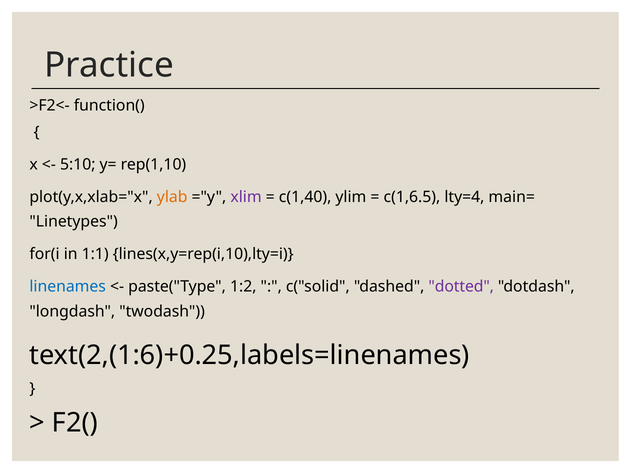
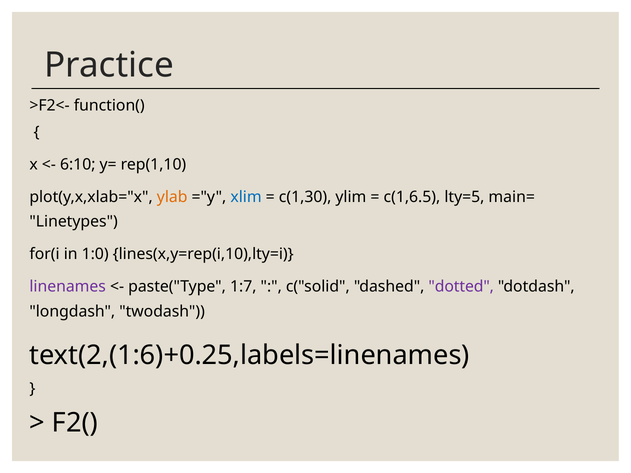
5:10: 5:10 -> 6:10
xlim colour: purple -> blue
c(1,40: c(1,40 -> c(1,30
lty=4: lty=4 -> lty=5
1:1: 1:1 -> 1:0
linenames colour: blue -> purple
1:2: 1:2 -> 1:7
